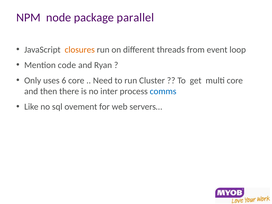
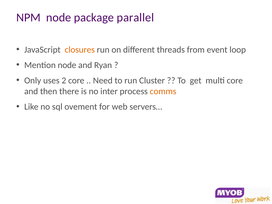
Mention code: code -> node
6: 6 -> 2
comms colour: blue -> orange
